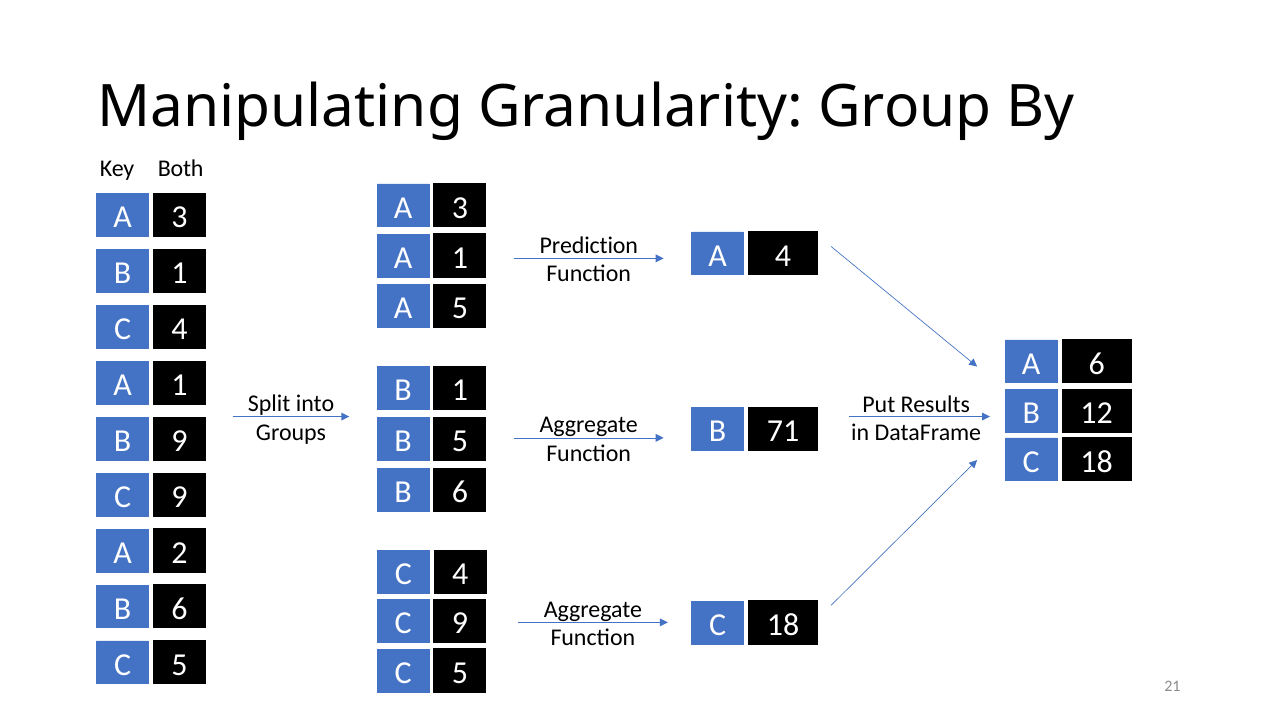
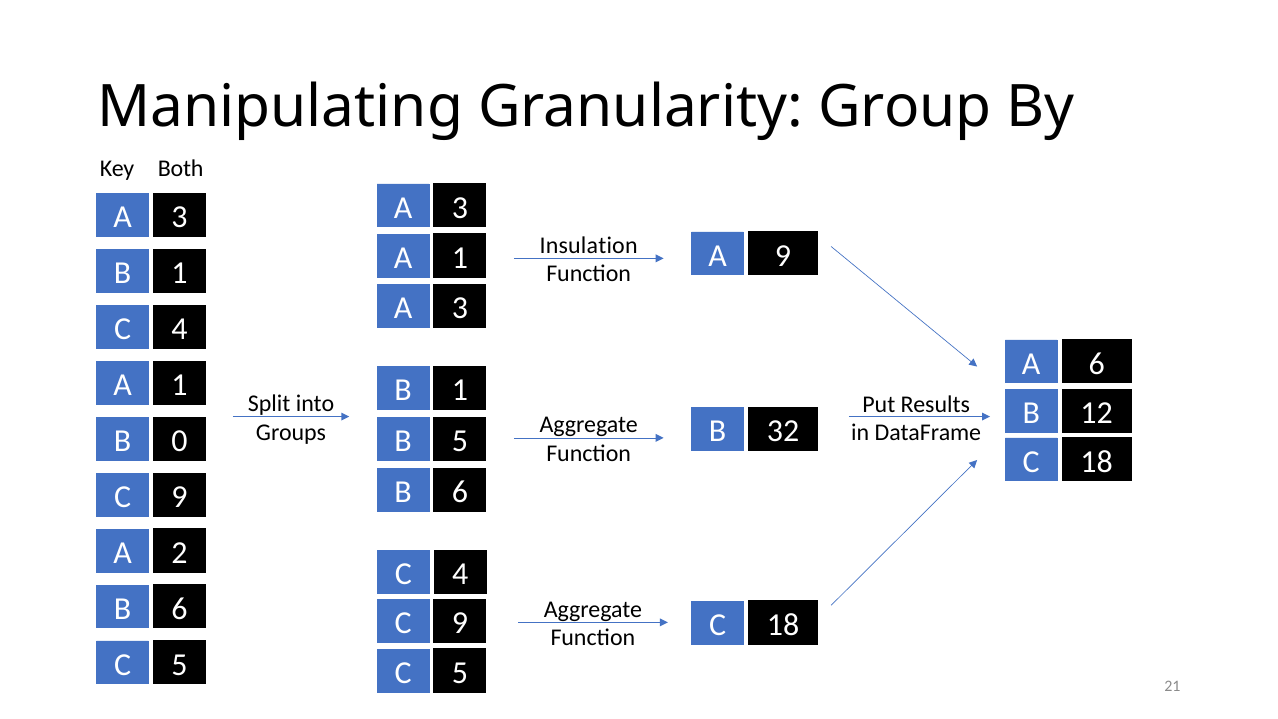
Prediction: Prediction -> Insulation
A 4: 4 -> 9
5 at (460, 308): 5 -> 3
71: 71 -> 32
B 9: 9 -> 0
